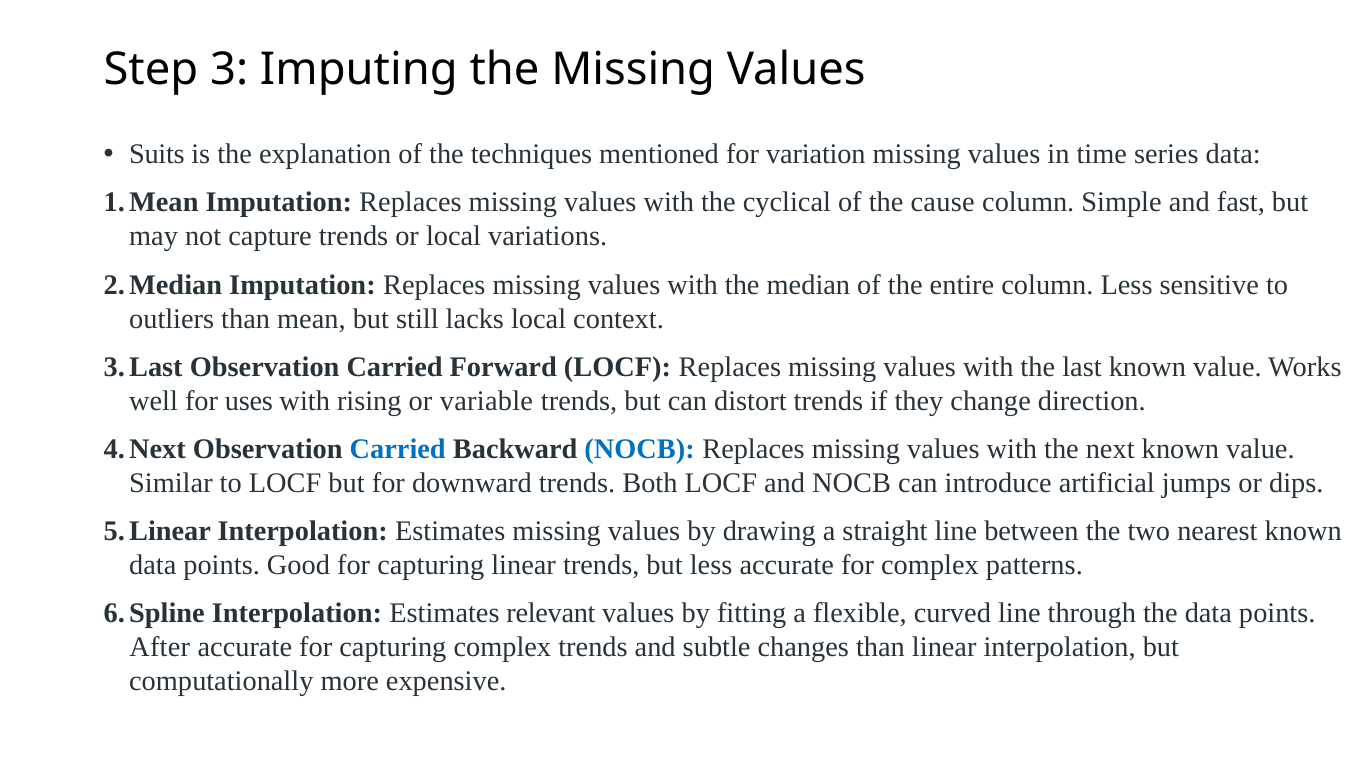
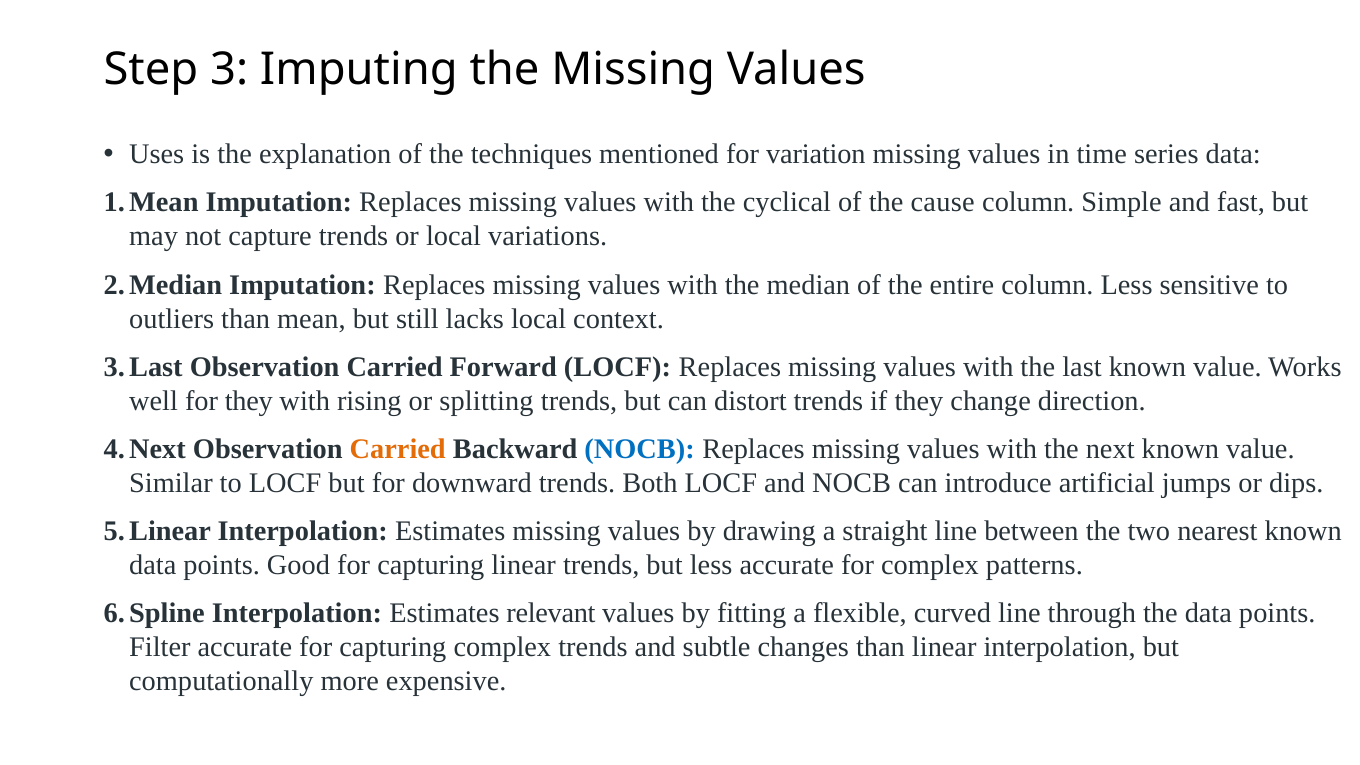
Suits: Suits -> Uses
for uses: uses -> they
variable: variable -> splitting
Carried at (398, 449) colour: blue -> orange
After: After -> Filter
